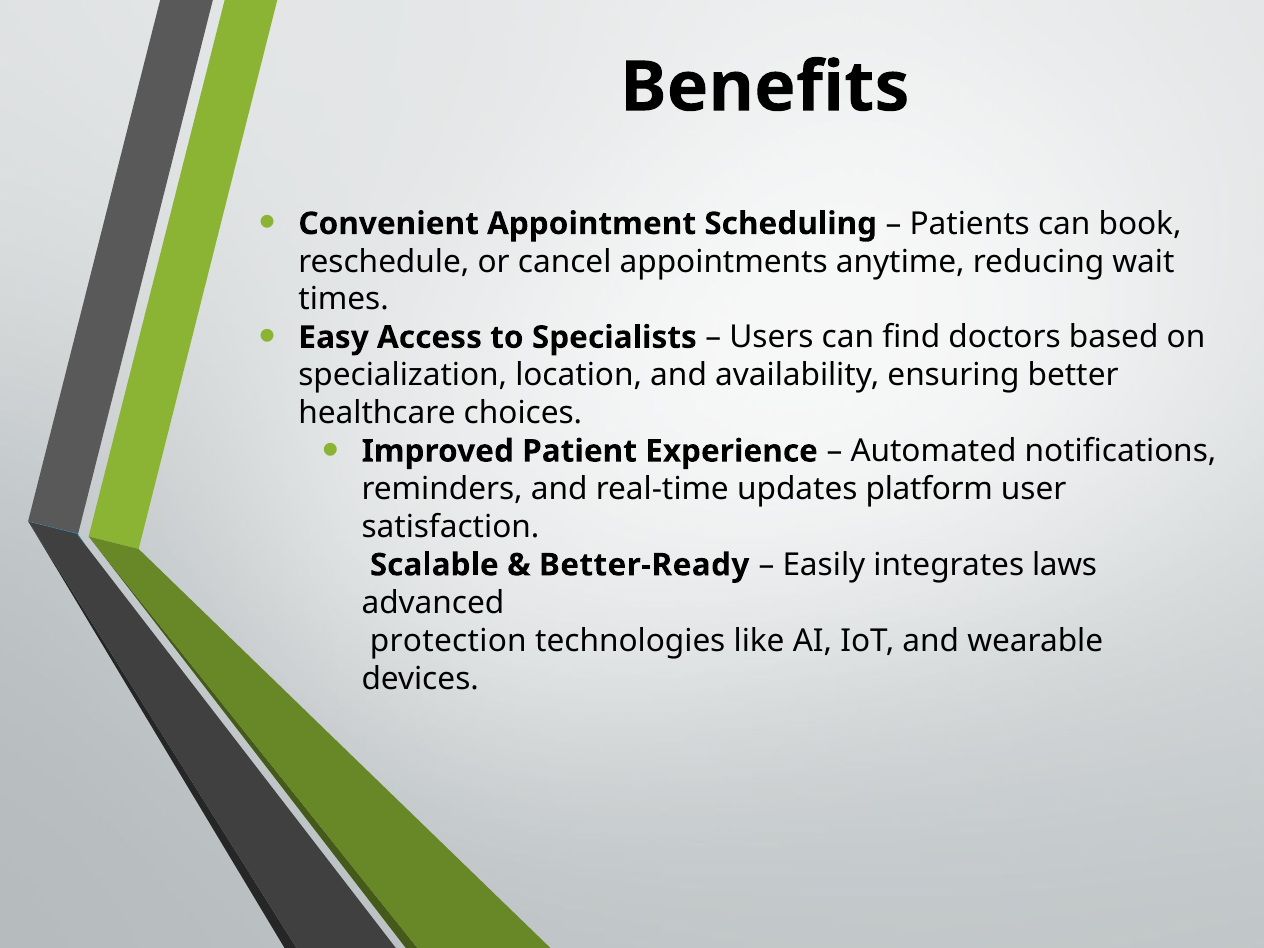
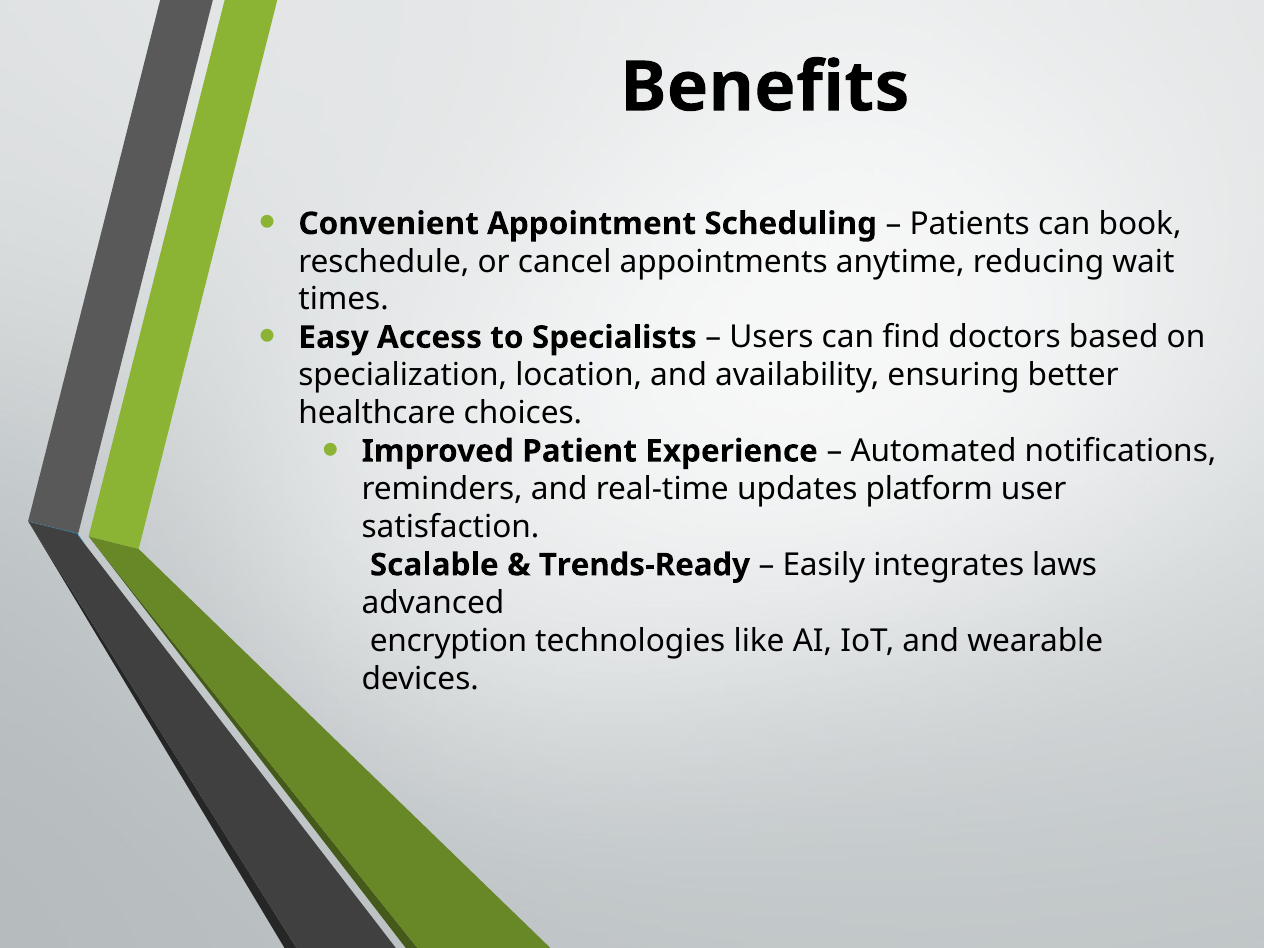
Better-Ready: Better-Ready -> Trends-Ready
protection: protection -> encryption
